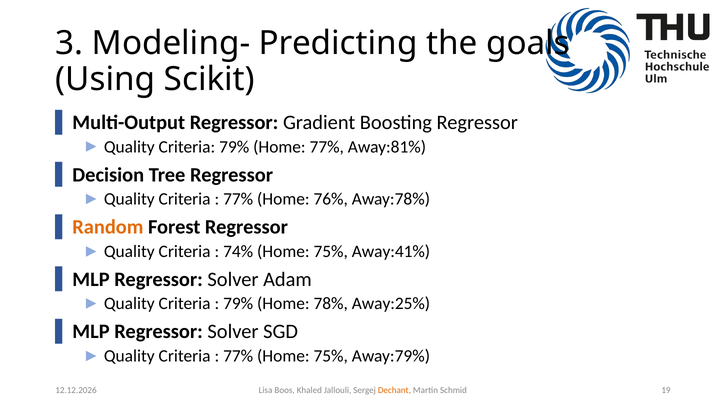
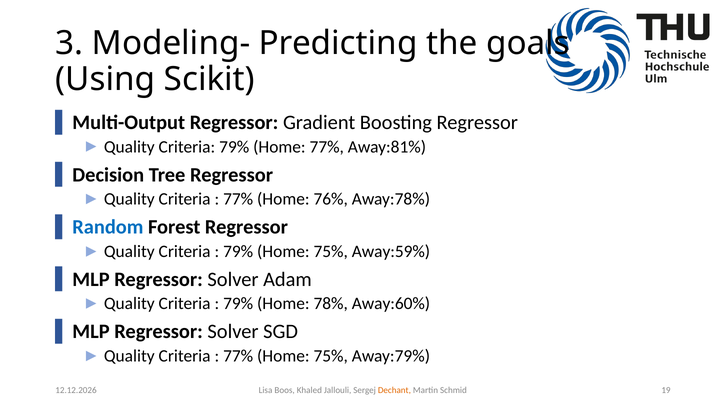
Random colour: orange -> blue
74% at (238, 251): 74% -> 79%
Away:41%: Away:41% -> Away:59%
Away:25%: Away:25% -> Away:60%
